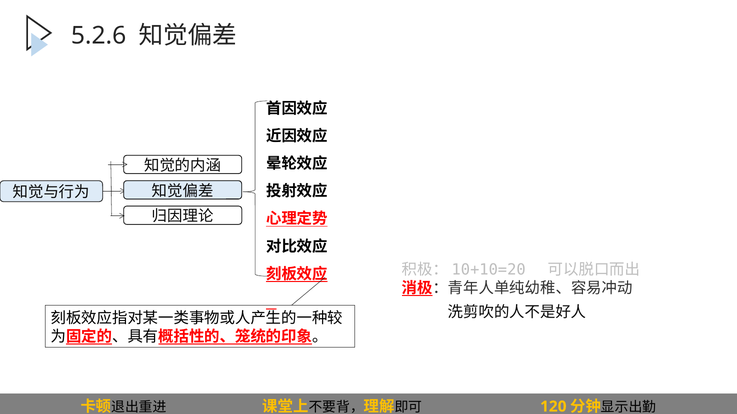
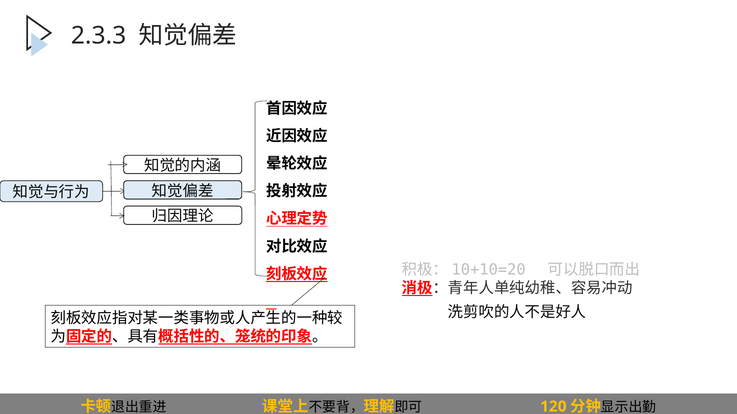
5.2.6: 5.2.6 -> 2.3.3
